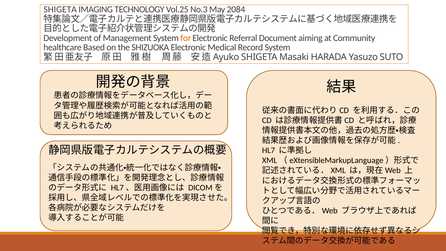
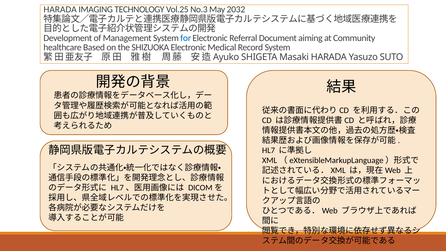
SHIGETA at (60, 9): SHIGETA -> HARADA
2084: 2084 -> 2032
for colour: orange -> blue
